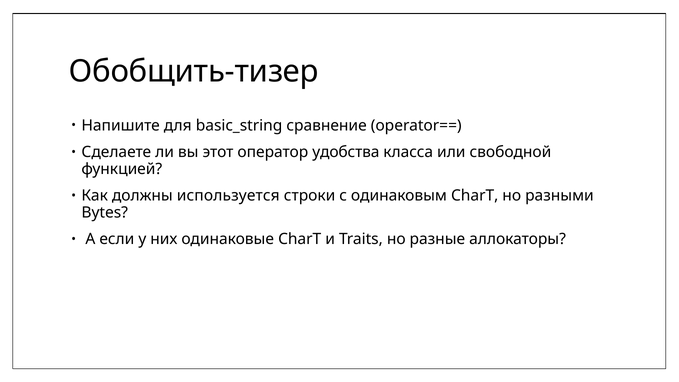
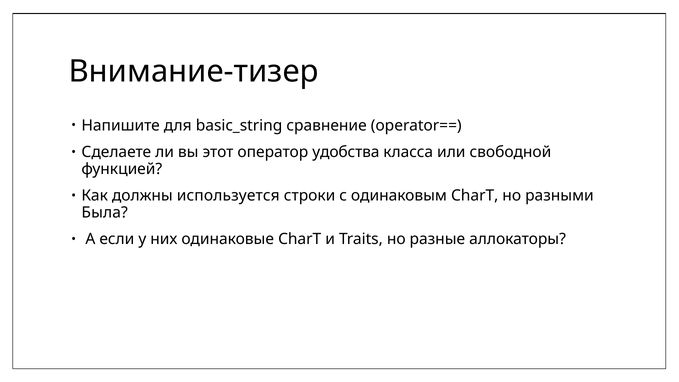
Обобщить-тизер: Обобщить-тизер -> Внимание-тизер
Bytes: Bytes -> Была
